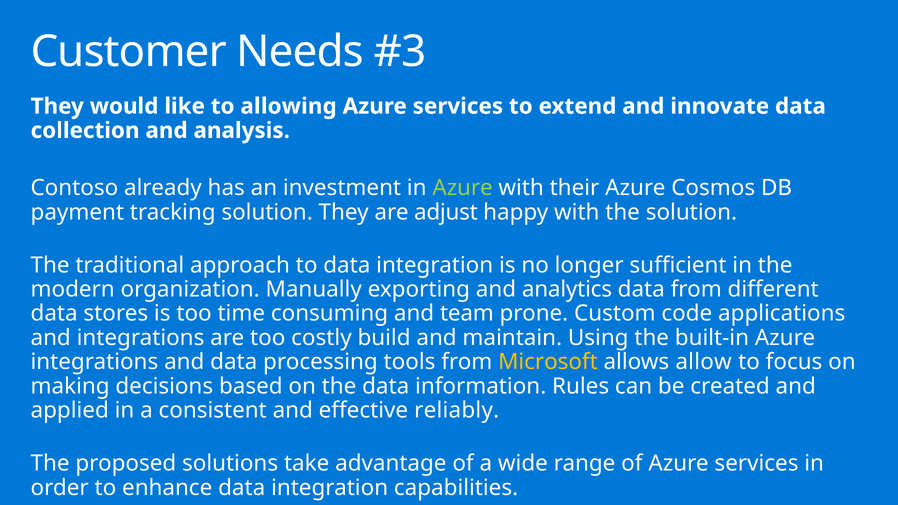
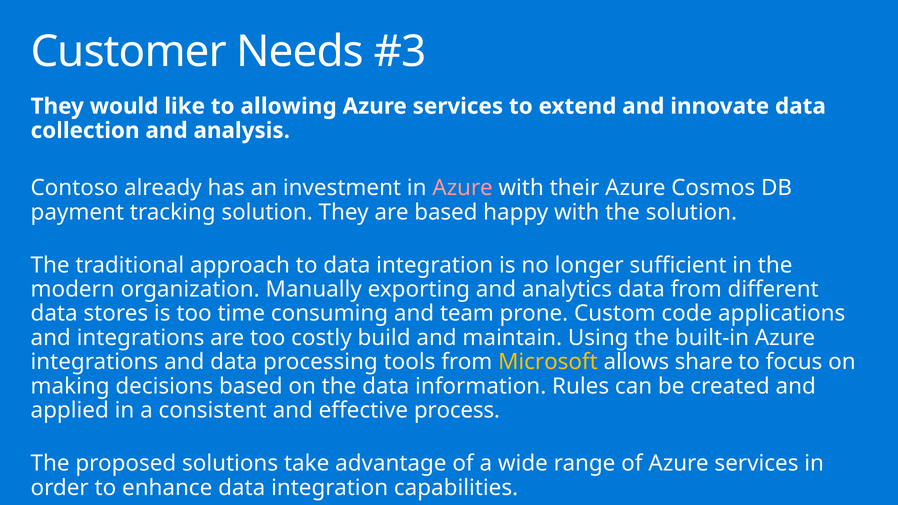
Azure at (463, 188) colour: light green -> pink
are adjust: adjust -> based
allow: allow -> share
reliably: reliably -> process
